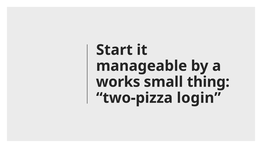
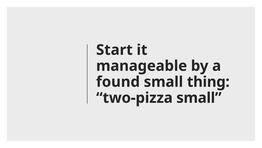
works: works -> found
two-pizza login: login -> small
